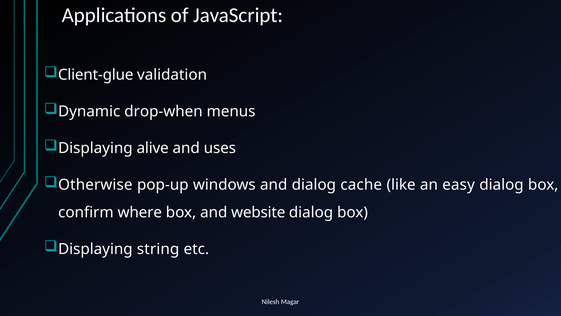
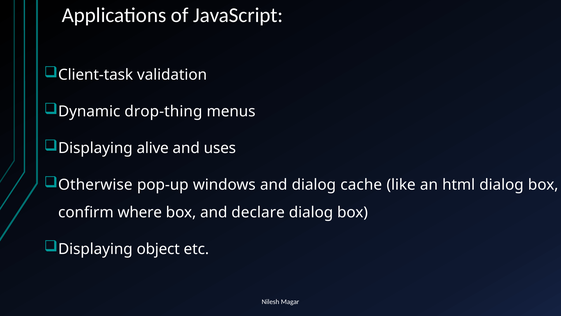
Client-glue: Client-glue -> Client-task
drop-when: drop-when -> drop-thing
easy: easy -> html
website: website -> declare
string: string -> object
